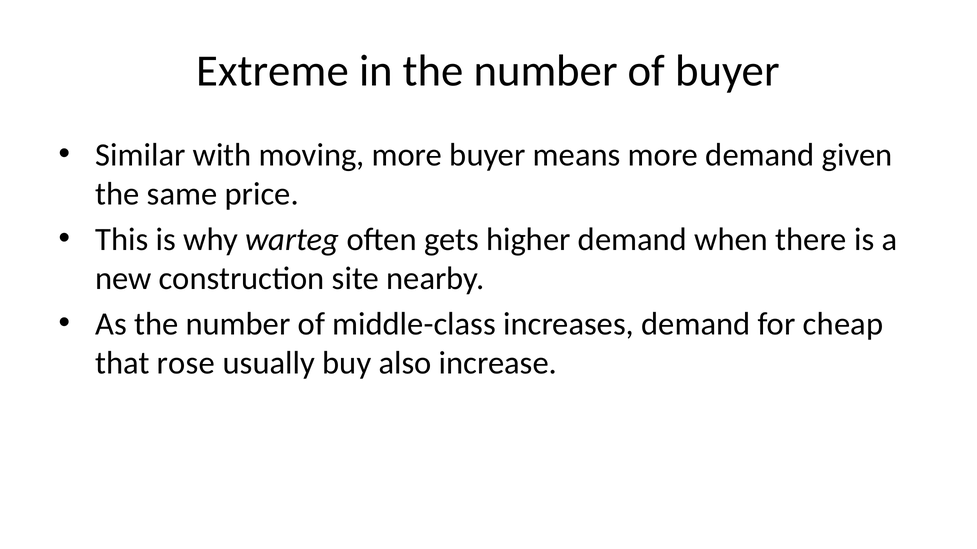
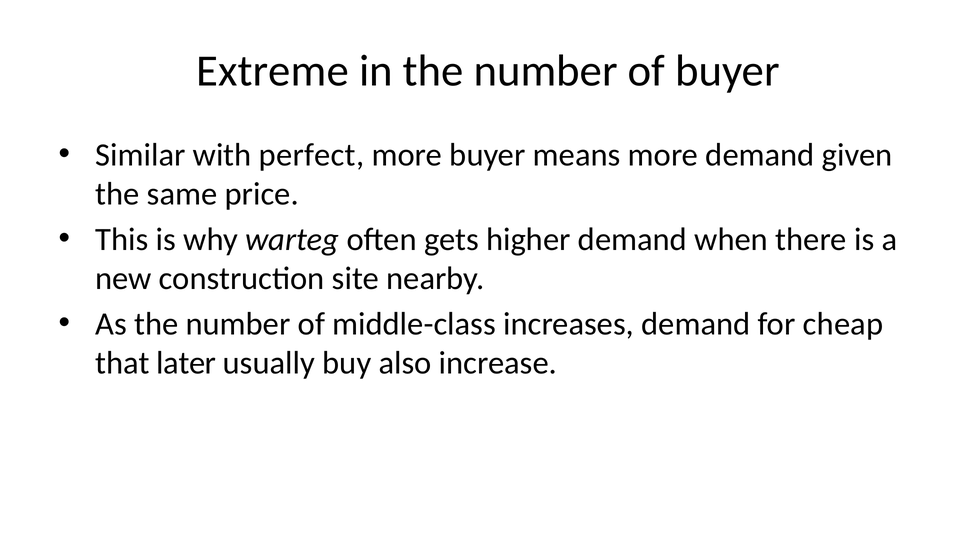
moving: moving -> perfect
rose: rose -> later
